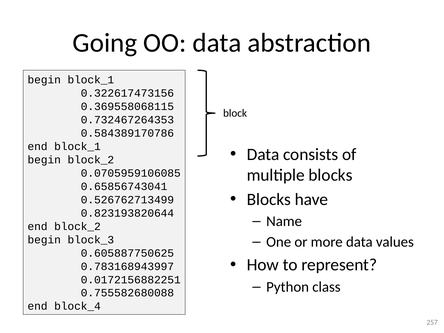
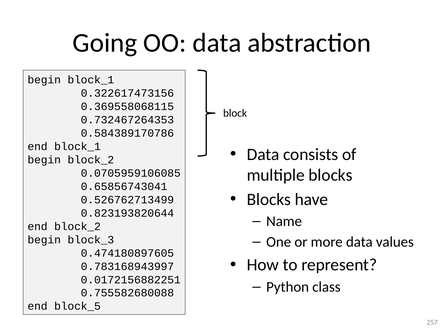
0.605887750625: 0.605887750625 -> 0.474180897605
block_4: block_4 -> block_5
